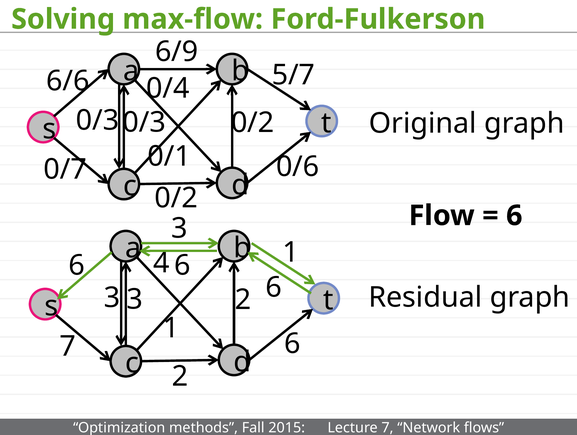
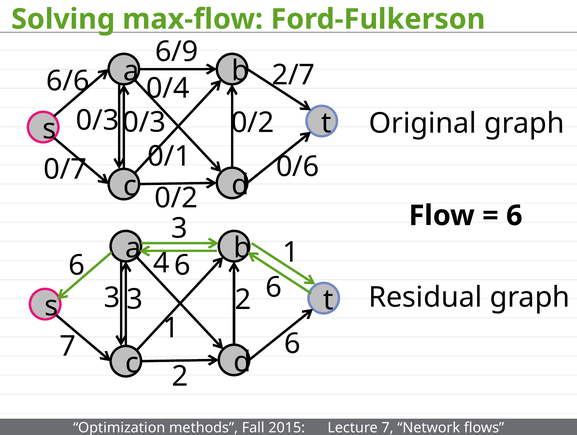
5/7: 5/7 -> 2/7
